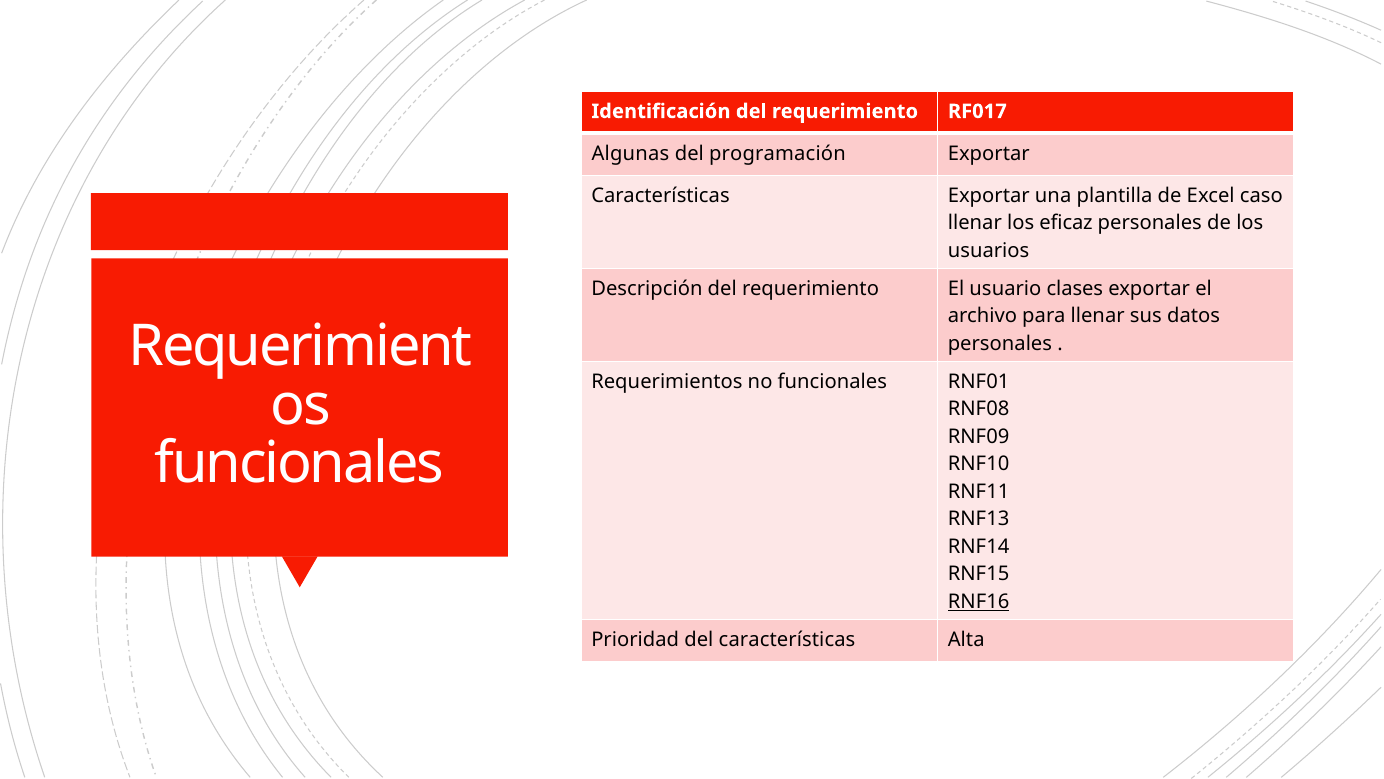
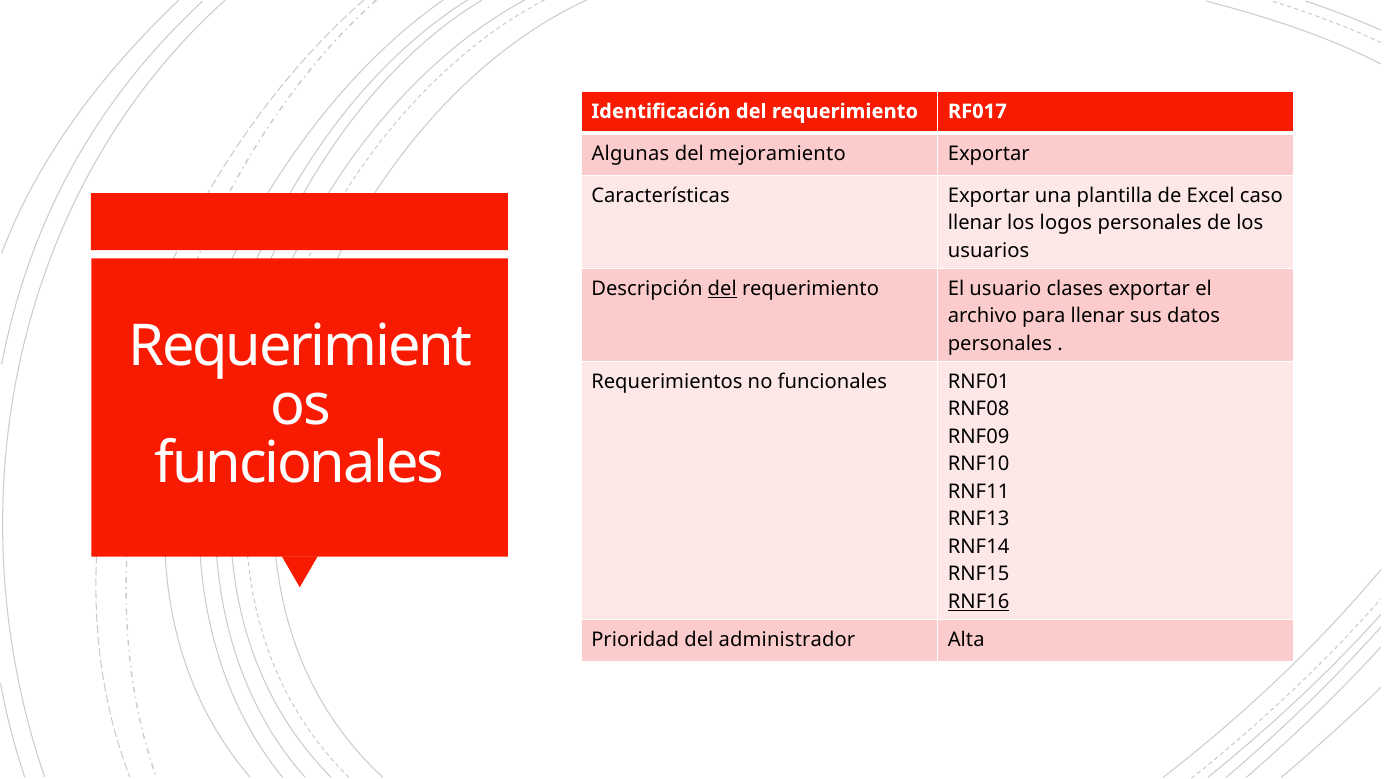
programación: programación -> mejoramiento
eficaz: eficaz -> logos
del at (722, 288) underline: none -> present
del características: características -> administrador
